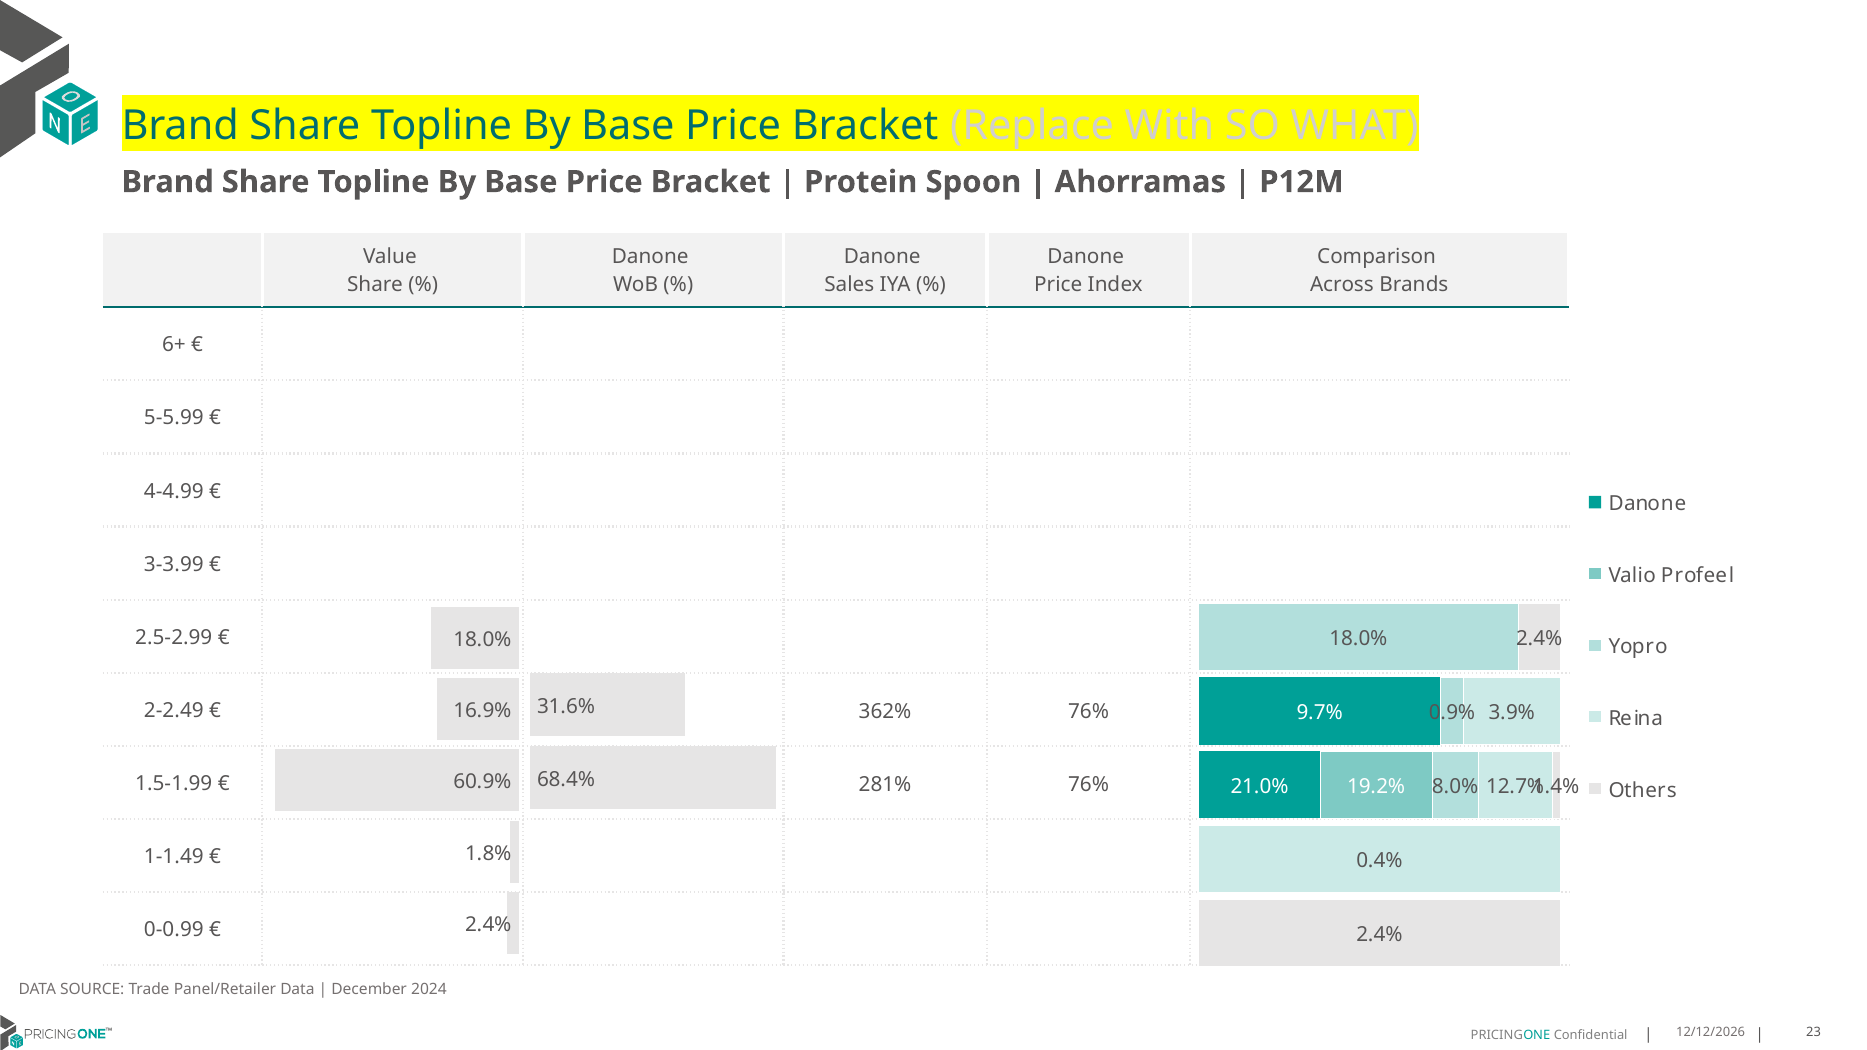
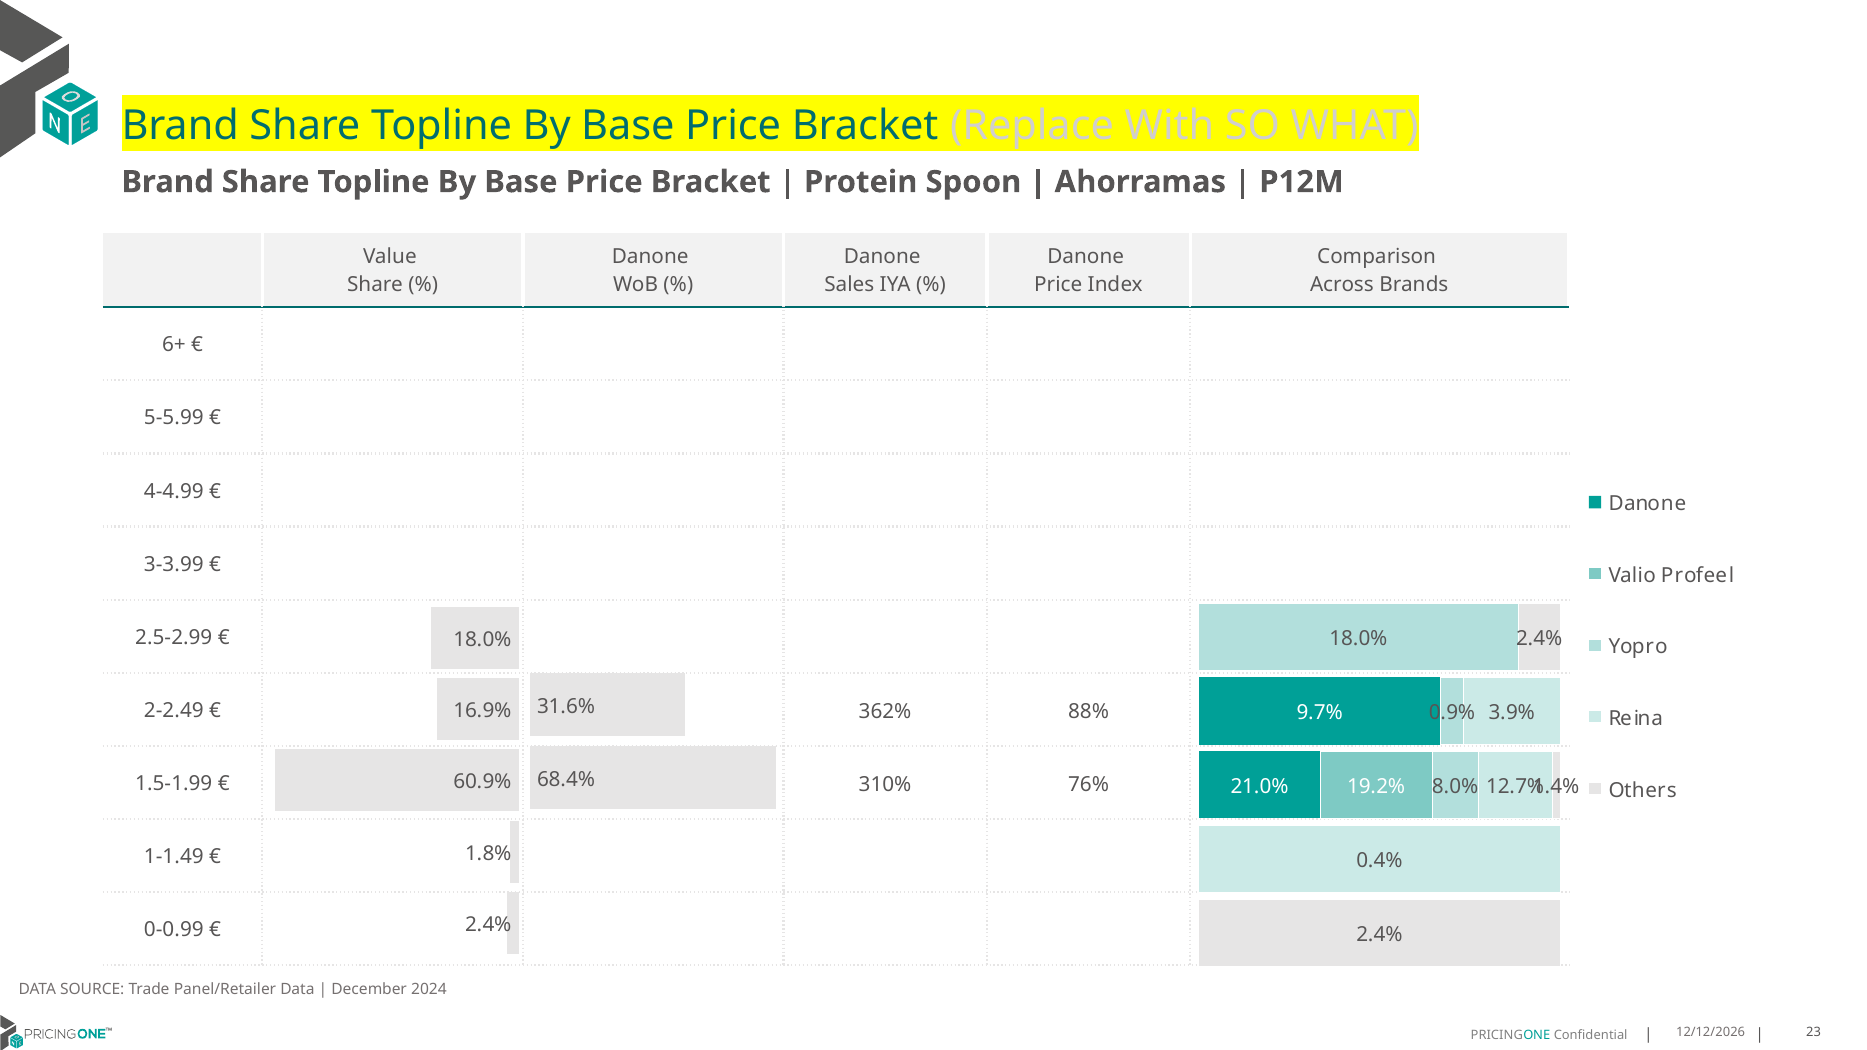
362% 76%: 76% -> 88%
281%: 281% -> 310%
